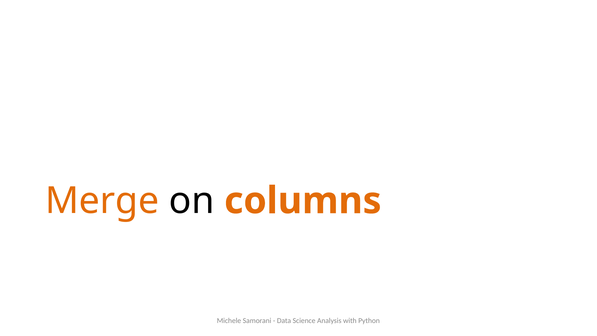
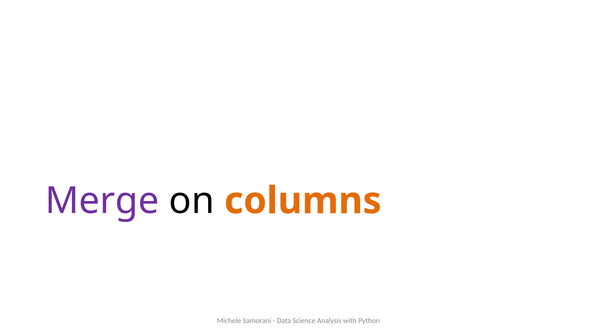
Merge colour: orange -> purple
